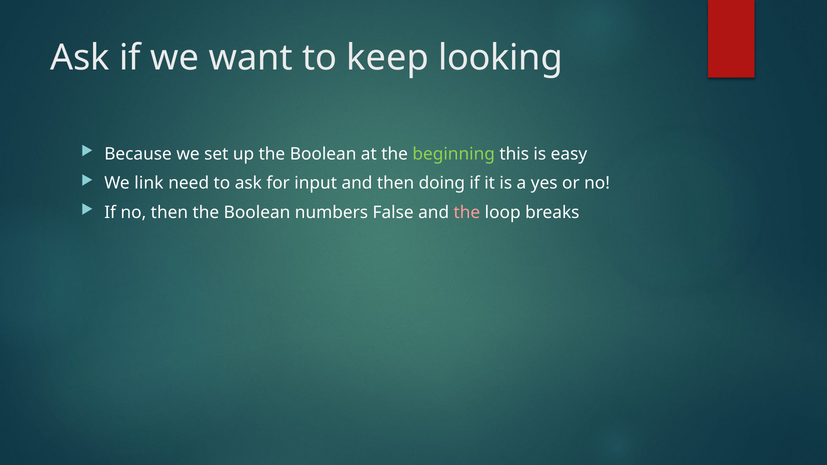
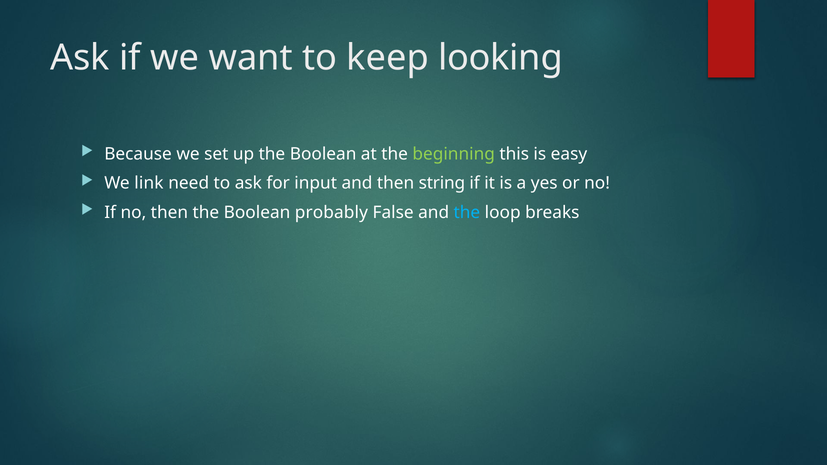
doing: doing -> string
numbers: numbers -> probably
the at (467, 213) colour: pink -> light blue
